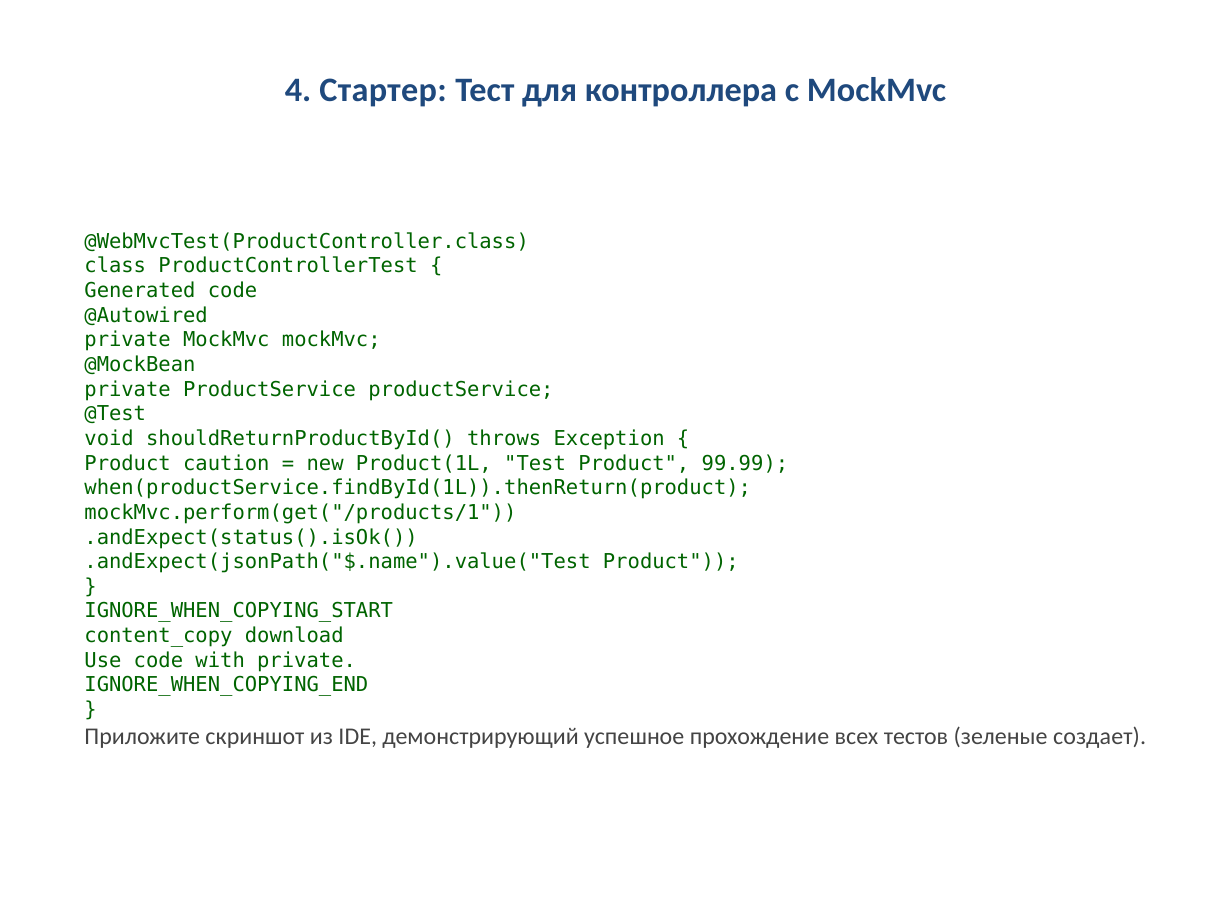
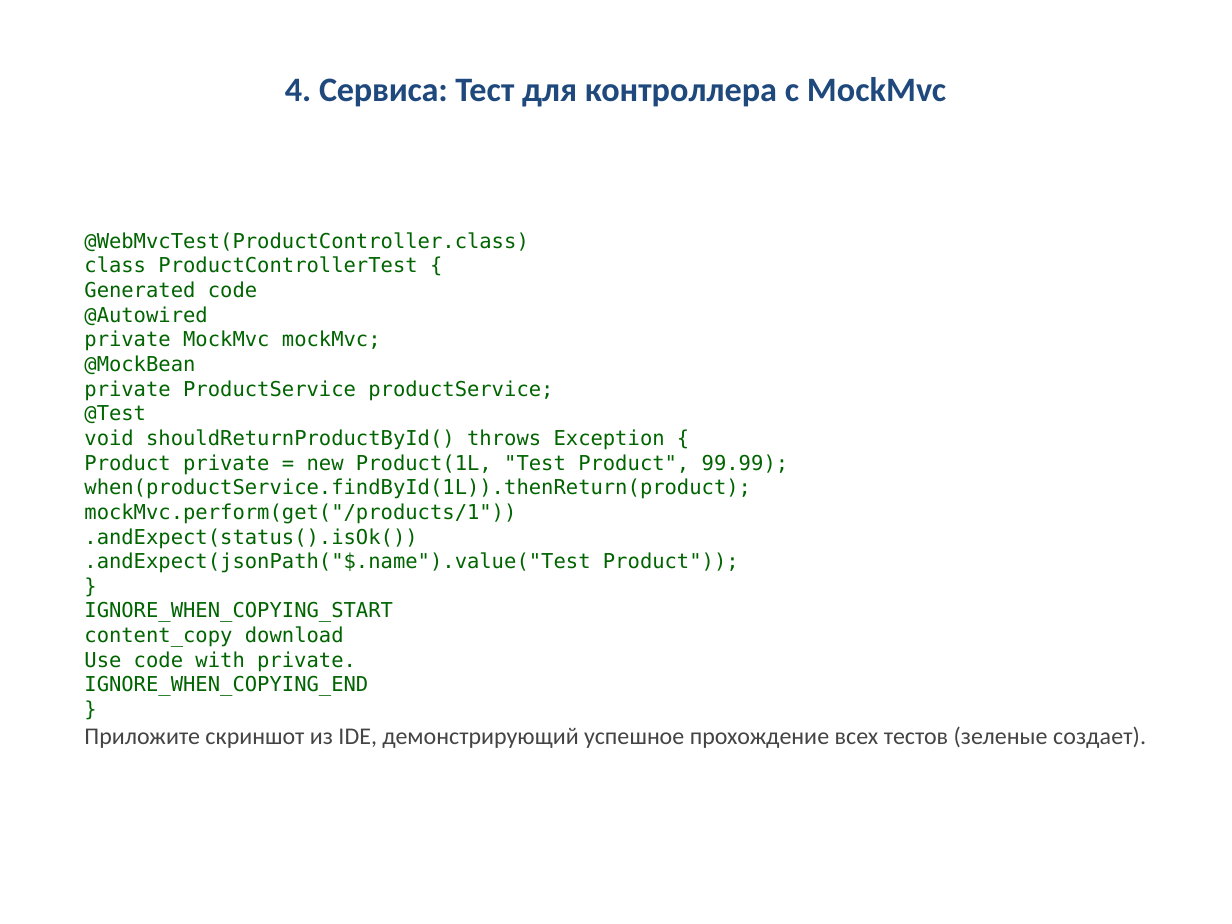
Стартер: Стартер -> Сервиса
Product caution: caution -> private
